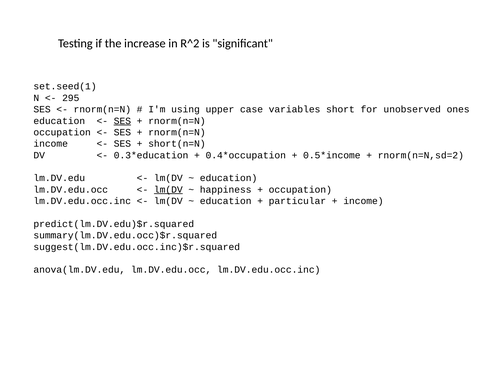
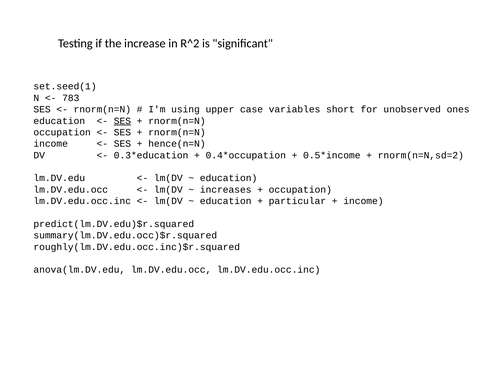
295: 295 -> 783
short(n=N: short(n=N -> hence(n=N
lm(DV at (168, 190) underline: present -> none
happiness: happiness -> increases
suggest(lm.DV.edu.occ.inc)$r.squared: suggest(lm.DV.edu.occ.inc)$r.squared -> roughly(lm.DV.edu.occ.inc)$r.squared
